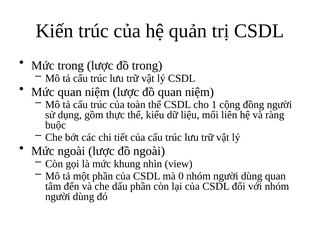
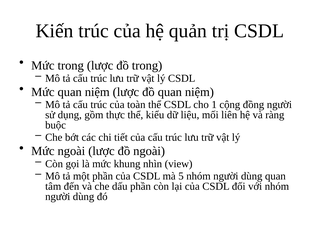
0: 0 -> 5
